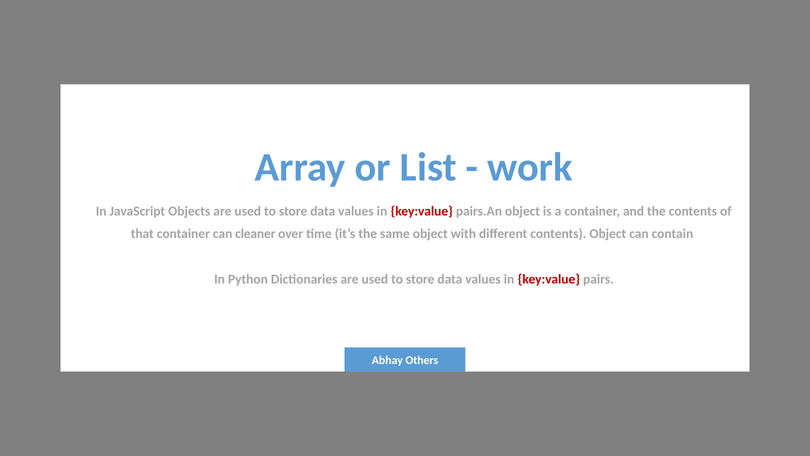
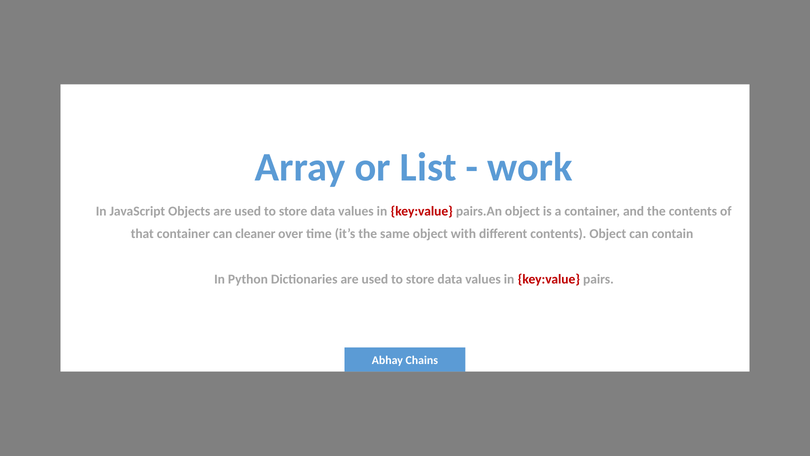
Others: Others -> Chains
